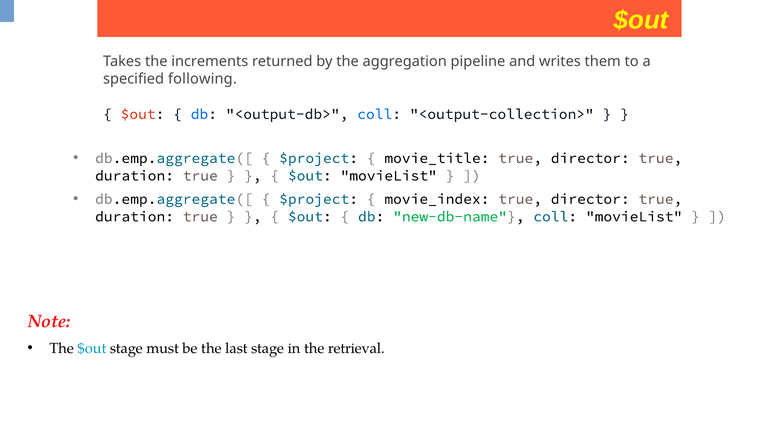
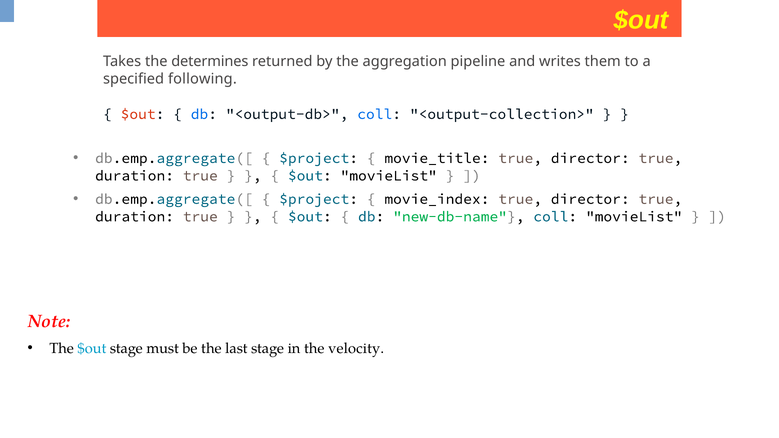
increments: increments -> determines
retrieval: retrieval -> velocity
